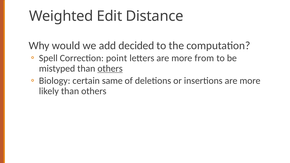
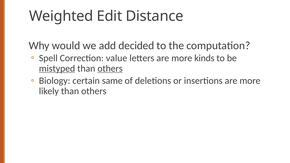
point: point -> value
from: from -> kinds
mistyped underline: none -> present
